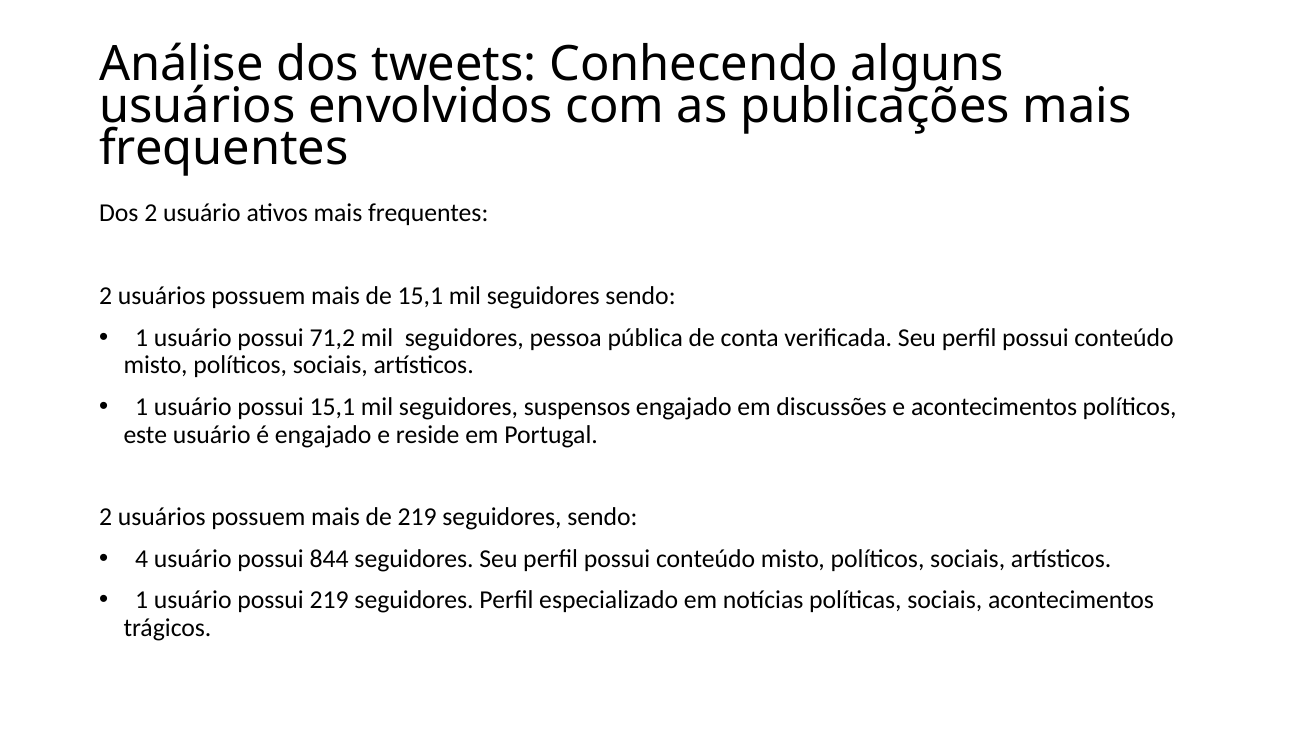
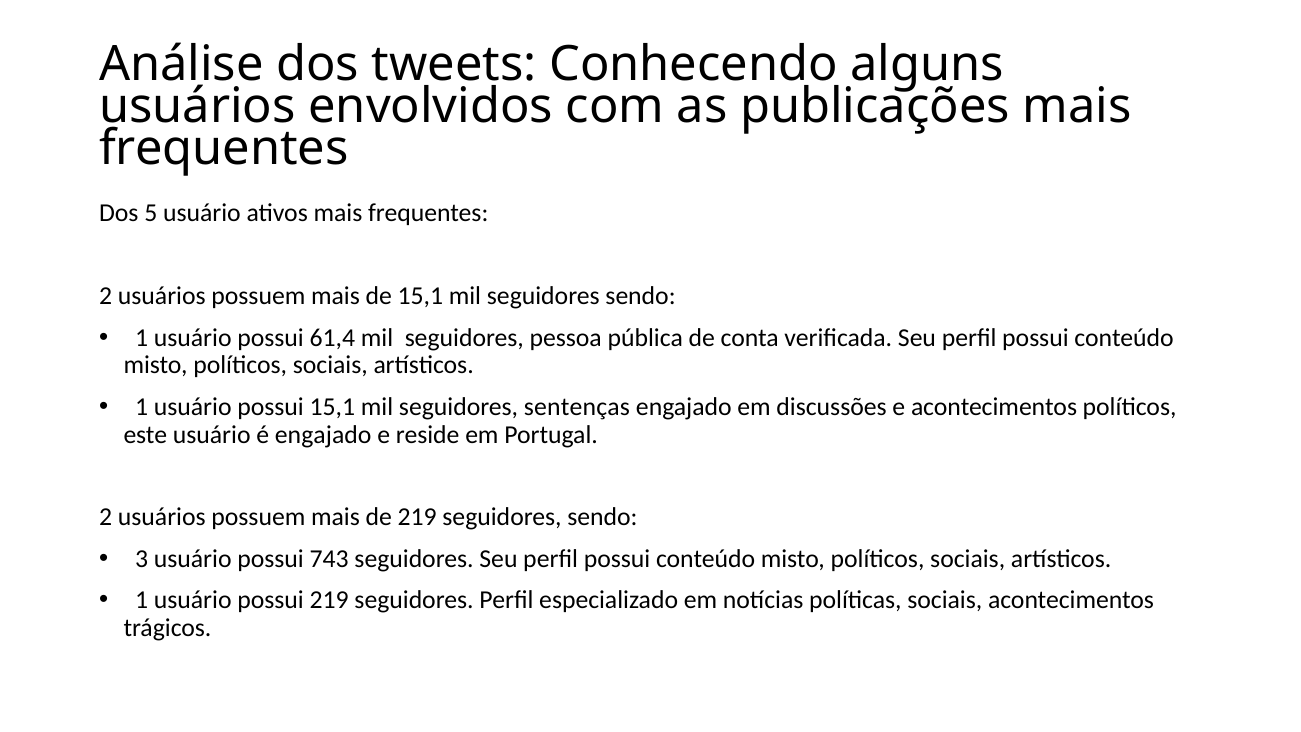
Dos 2: 2 -> 5
71,2: 71,2 -> 61,4
suspensos: suspensos -> sentenças
4: 4 -> 3
844: 844 -> 743
